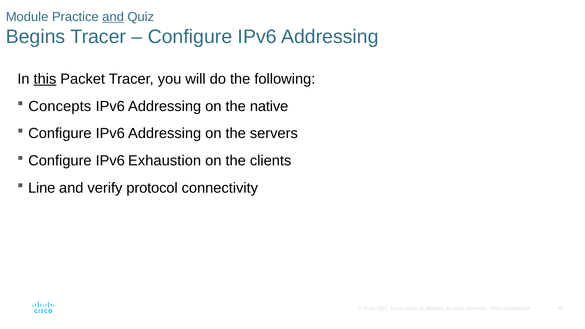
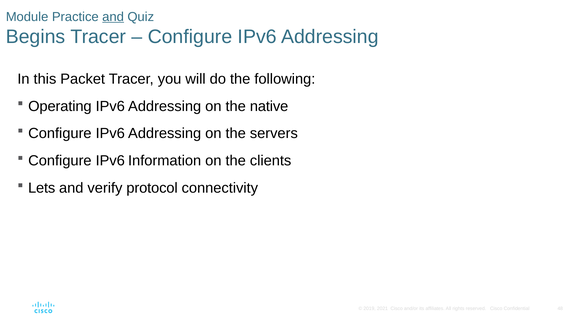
this underline: present -> none
Concepts: Concepts -> Operating
Exhaustion: Exhaustion -> Information
Line: Line -> Lets
